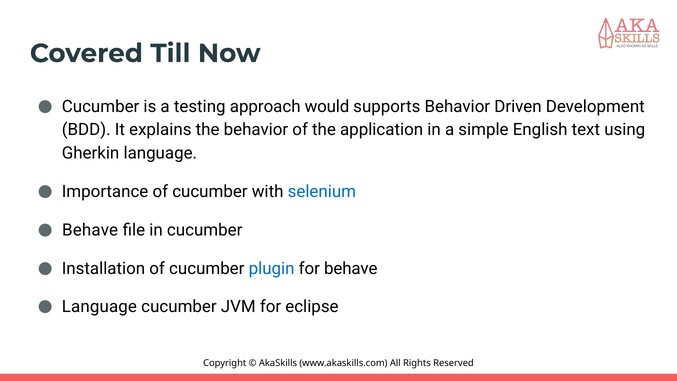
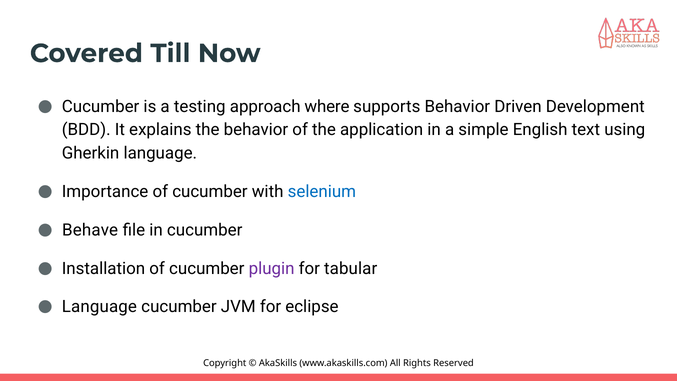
would: would -> where
plugin colour: blue -> purple
for behave: behave -> tabular
